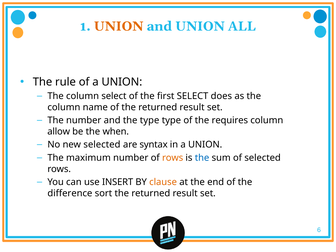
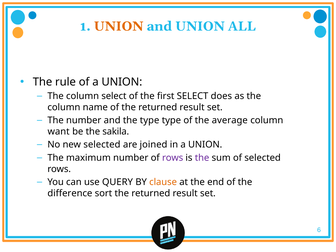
requires: requires -> average
allow: allow -> want
when: when -> sakila
syntax: syntax -> joined
rows at (173, 158) colour: orange -> purple
the at (202, 158) colour: blue -> purple
INSERT: INSERT -> QUERY
